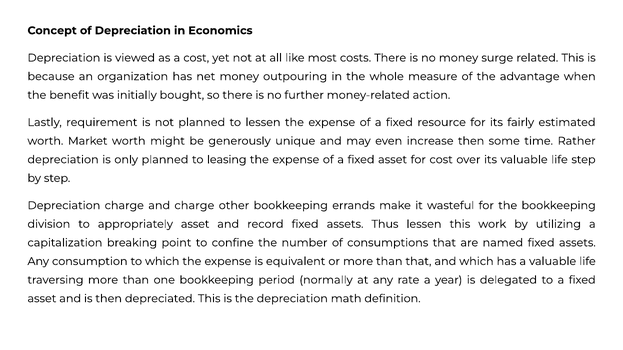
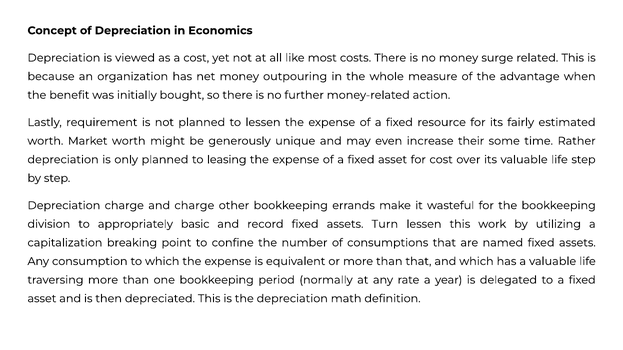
increase then: then -> their
appropriately asset: asset -> basic
Thus: Thus -> Turn
